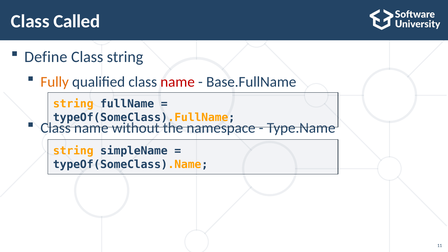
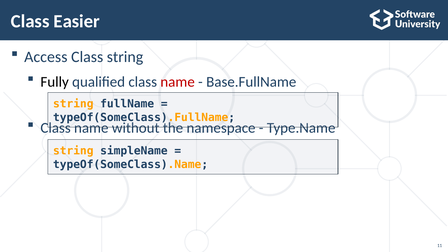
Called: Called -> Easier
Define: Define -> Access
Fully colour: orange -> black
